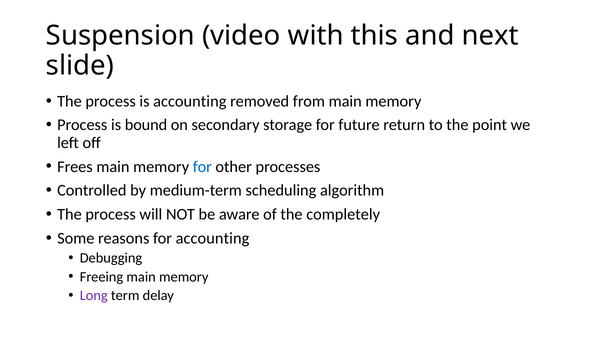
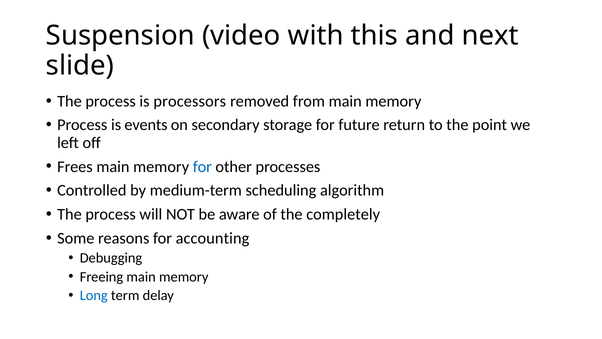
is accounting: accounting -> processors
bound: bound -> events
Long colour: purple -> blue
